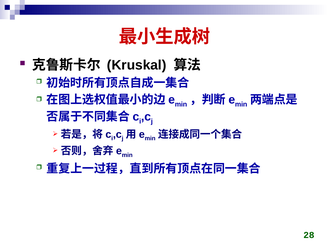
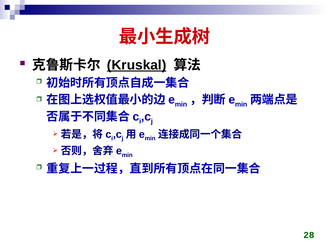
Kruskal underline: none -> present
